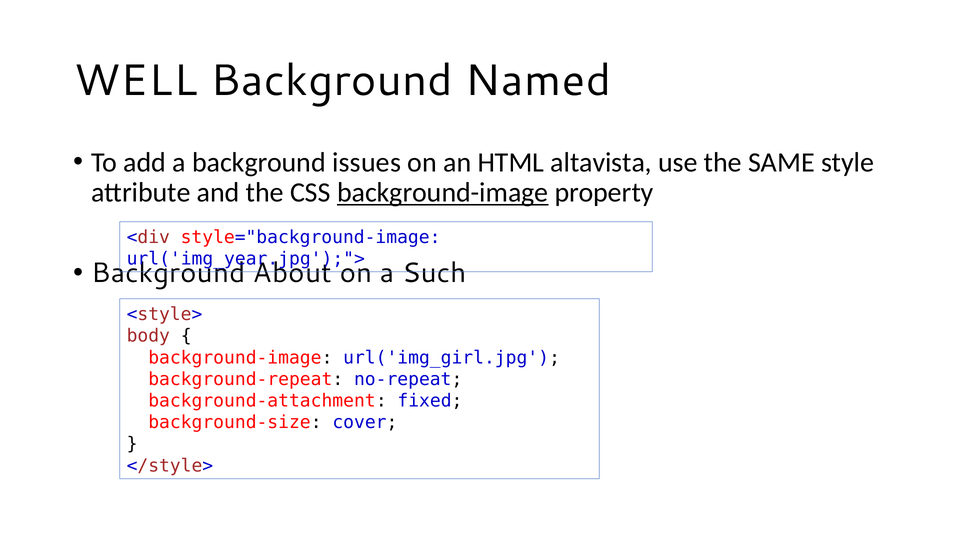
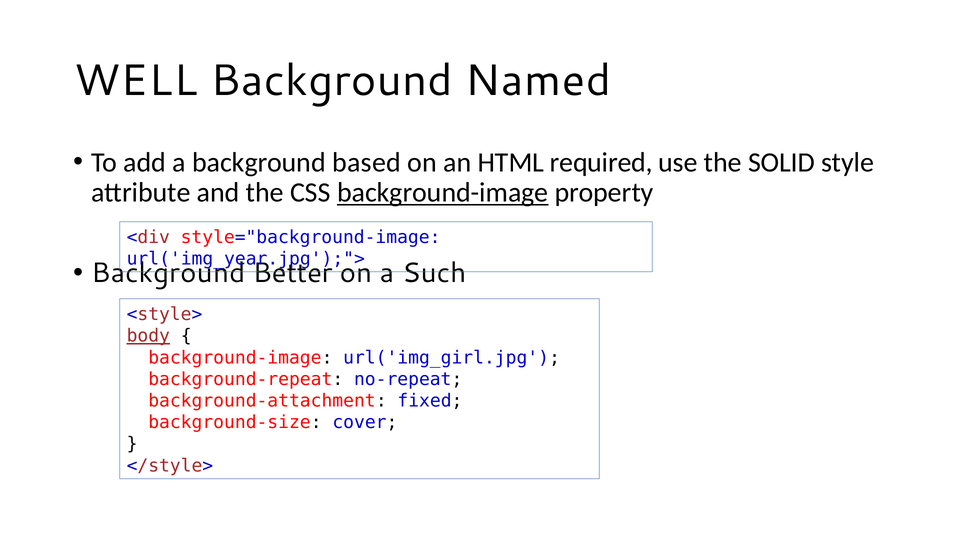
issues: issues -> based
altavista: altavista -> required
SAME: SAME -> SOLID
About: About -> Better
body underline: none -> present
